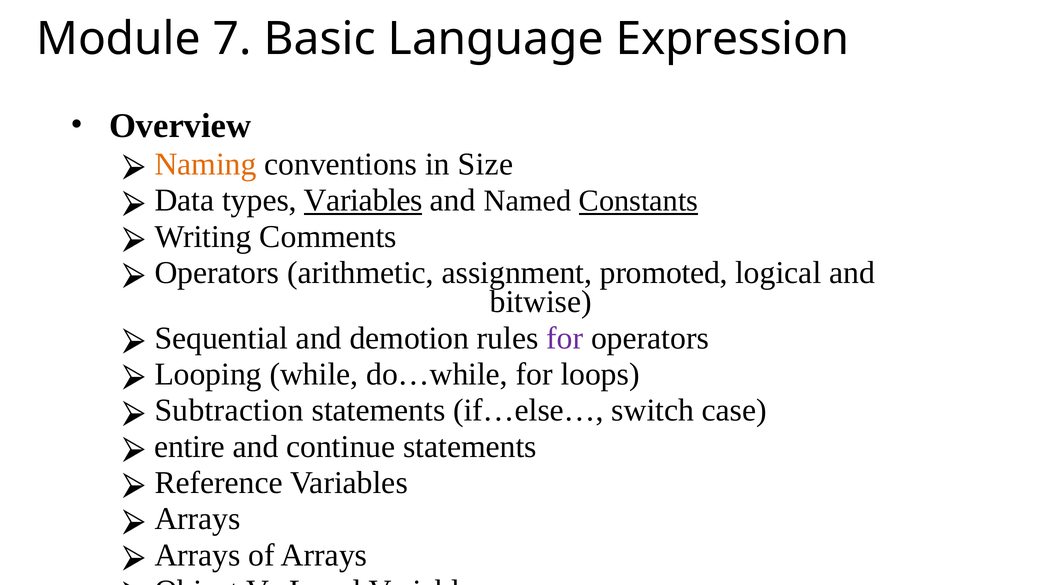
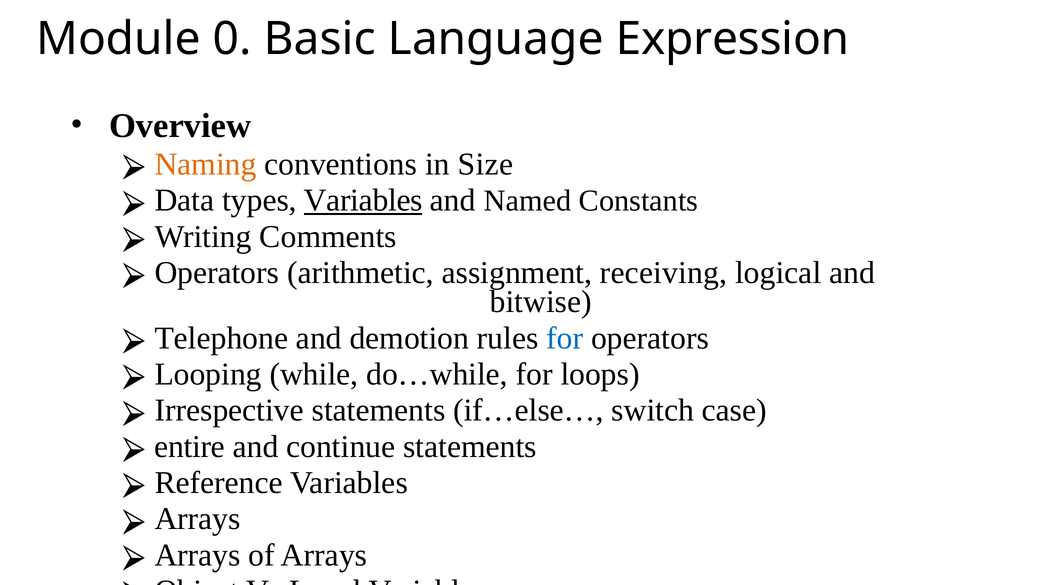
7: 7 -> 0
Constants underline: present -> none
promoted: promoted -> receiving
Sequential: Sequential -> Telephone
for at (565, 338) colour: purple -> blue
Subtraction: Subtraction -> Irrespective
